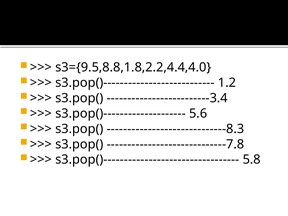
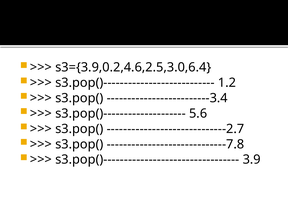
s3={9.5,8.8,1.8,2.2,4.4,4.0: s3={9.5,8.8,1.8,2.2,4.4,4.0 -> s3={3.9,0.2,4.6,2.5,3.0,6.4
-----------------------------8.3: -----------------------------8.3 -> -----------------------------2.7
5.8: 5.8 -> 3.9
